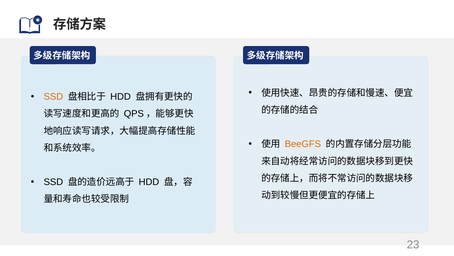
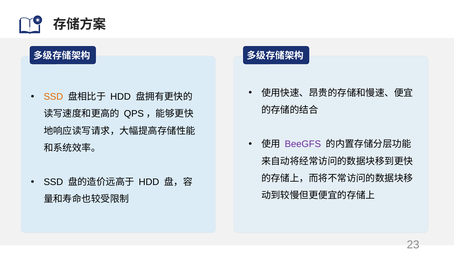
BeeGFS colour: orange -> purple
